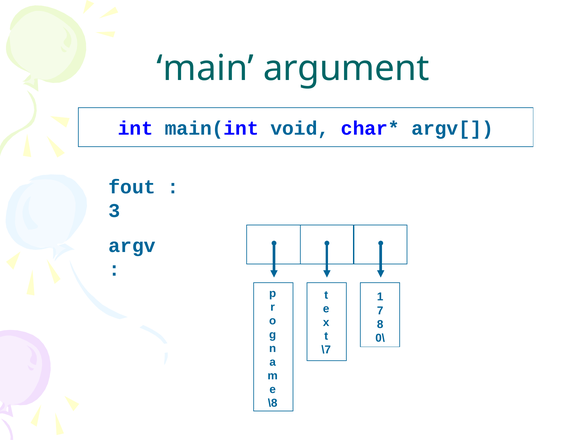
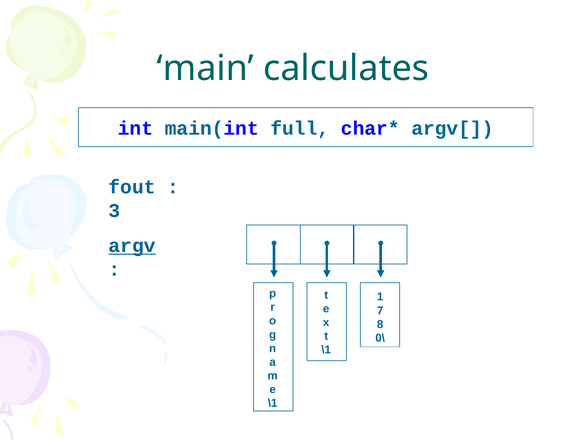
argument: argument -> calculates
void: void -> full
argv underline: none -> present
\7 at (326, 350): \7 -> \1
\8 at (273, 403): \8 -> \1
